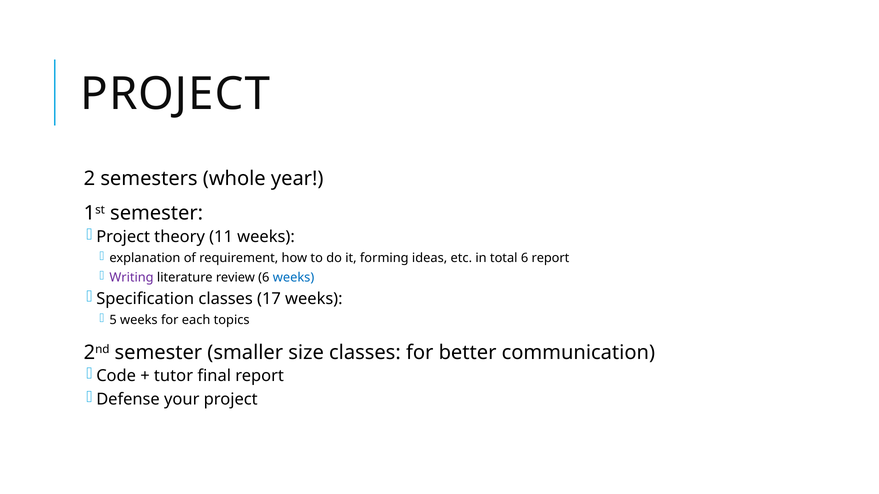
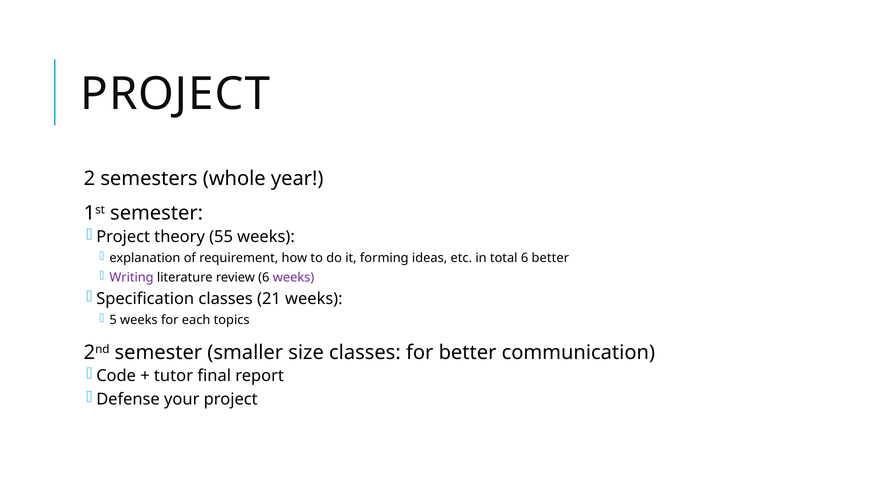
11: 11 -> 55
6 report: report -> better
weeks at (294, 278) colour: blue -> purple
17: 17 -> 21
